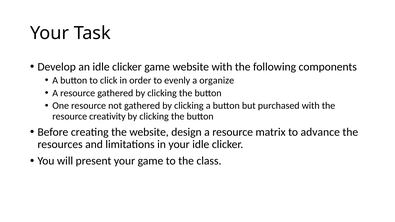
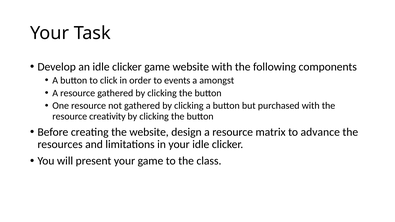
evenly: evenly -> events
organize: organize -> amongst
